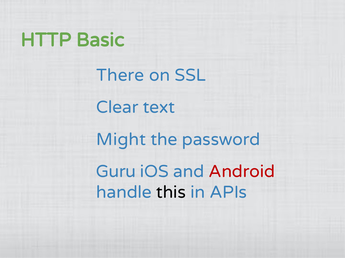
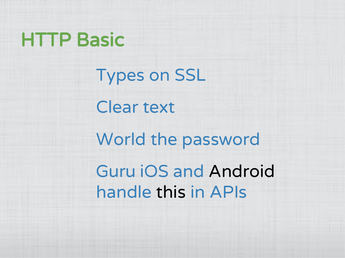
There: There -> Types
Might: Might -> World
Android colour: red -> black
